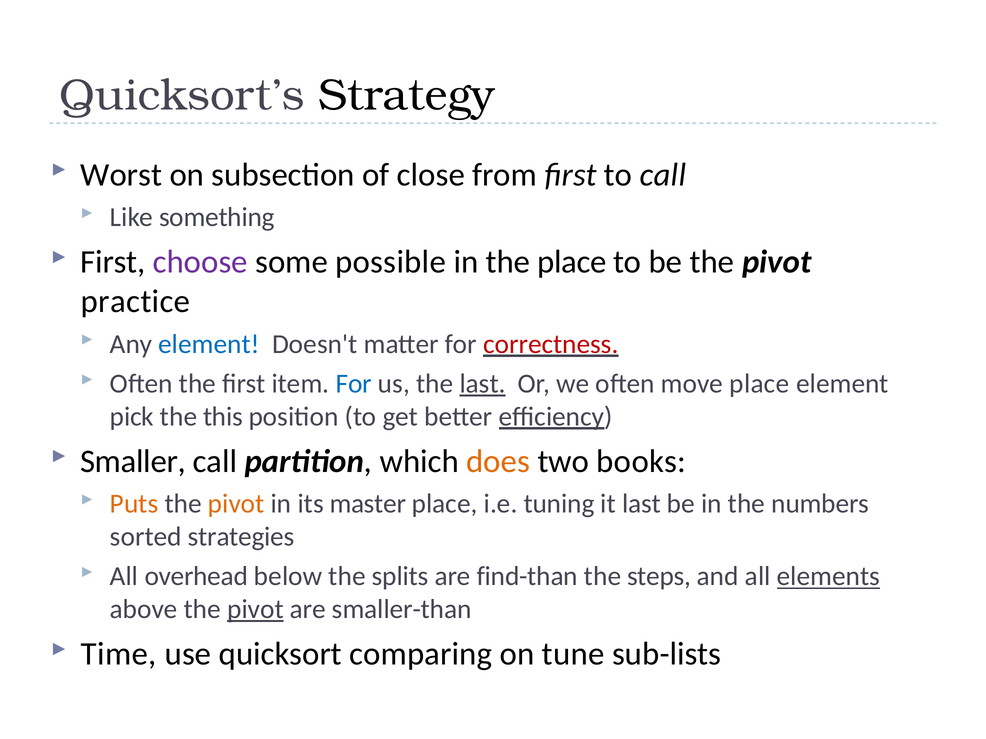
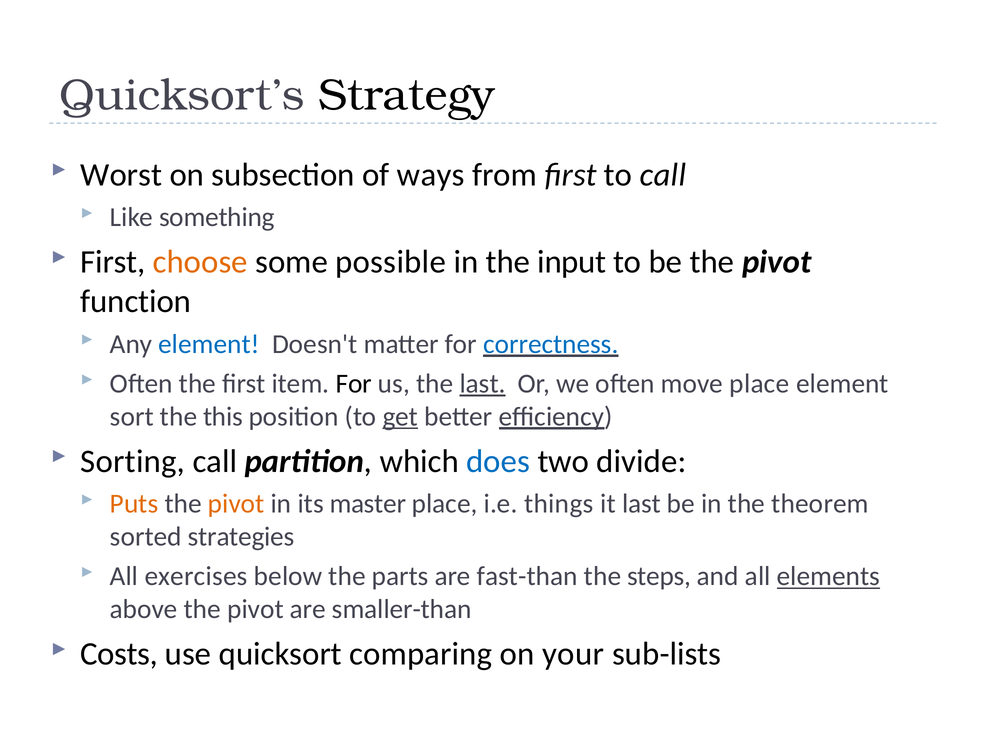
close: close -> ways
choose colour: purple -> orange
the place: place -> input
practice: practice -> function
correctness colour: red -> blue
For at (354, 384) colour: blue -> black
pick: pick -> sort
get underline: none -> present
Smaller: Smaller -> Sorting
does colour: orange -> blue
books: books -> divide
tuning: tuning -> things
numbers: numbers -> theorem
overhead: overhead -> exercises
splits: splits -> parts
find-than: find-than -> fast-than
pivot at (255, 610) underline: present -> none
Time: Time -> Costs
tune: tune -> your
